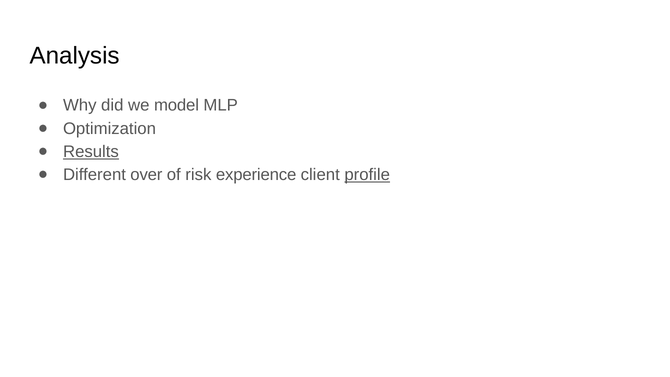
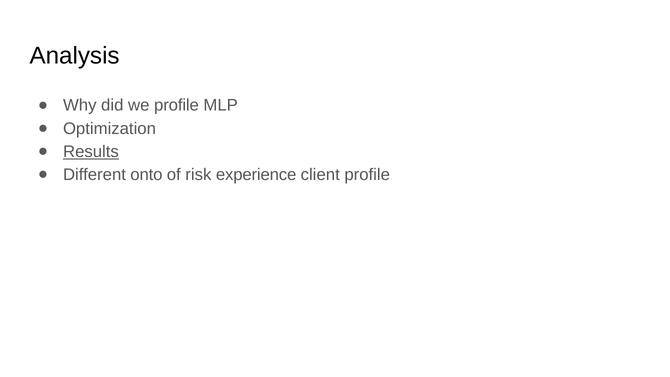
we model: model -> profile
over: over -> onto
profile at (367, 175) underline: present -> none
